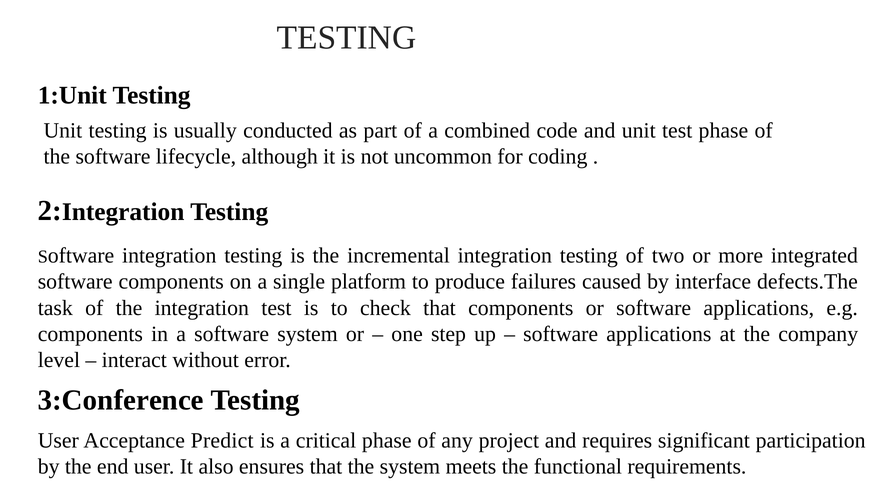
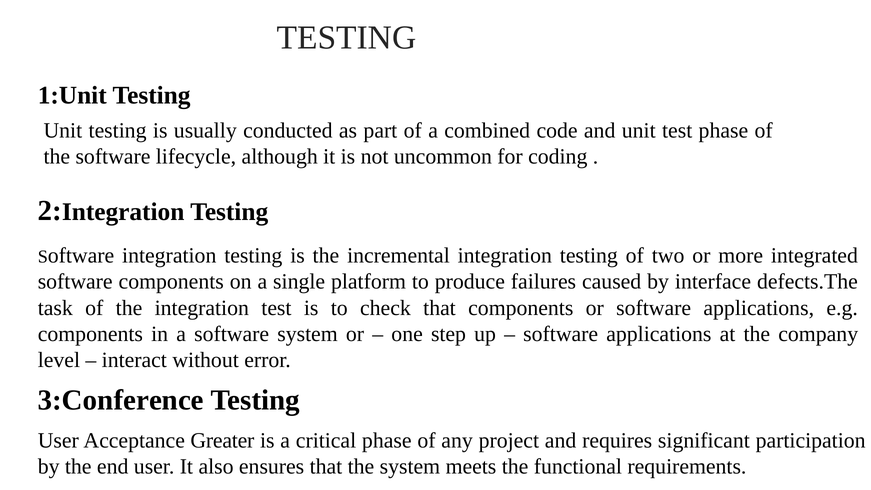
Predict: Predict -> Greater
